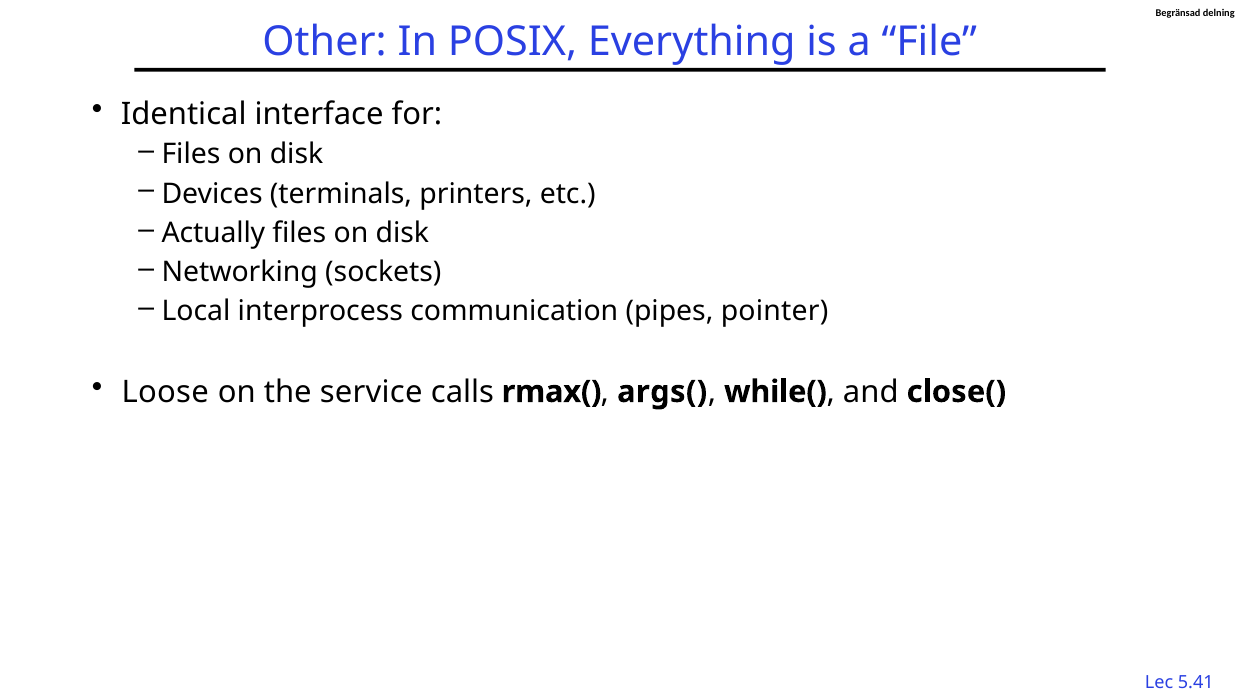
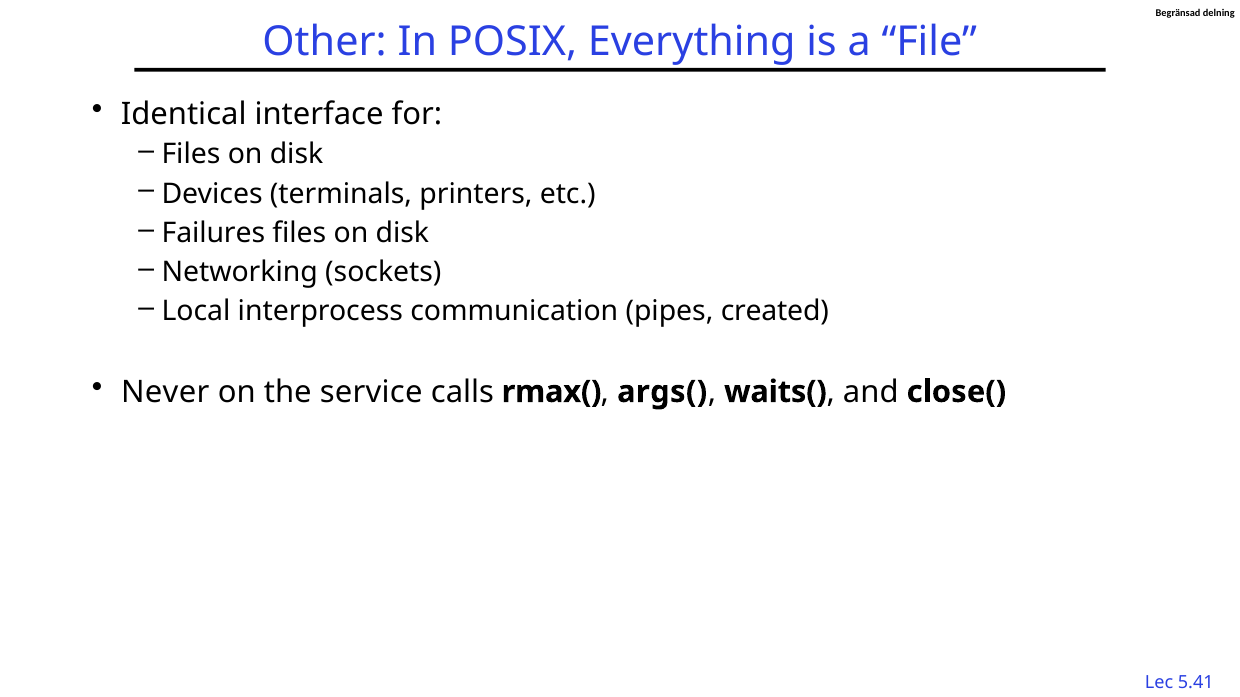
Actually: Actually -> Failures
pointer: pointer -> created
Loose: Loose -> Never
while(: while( -> waits(
